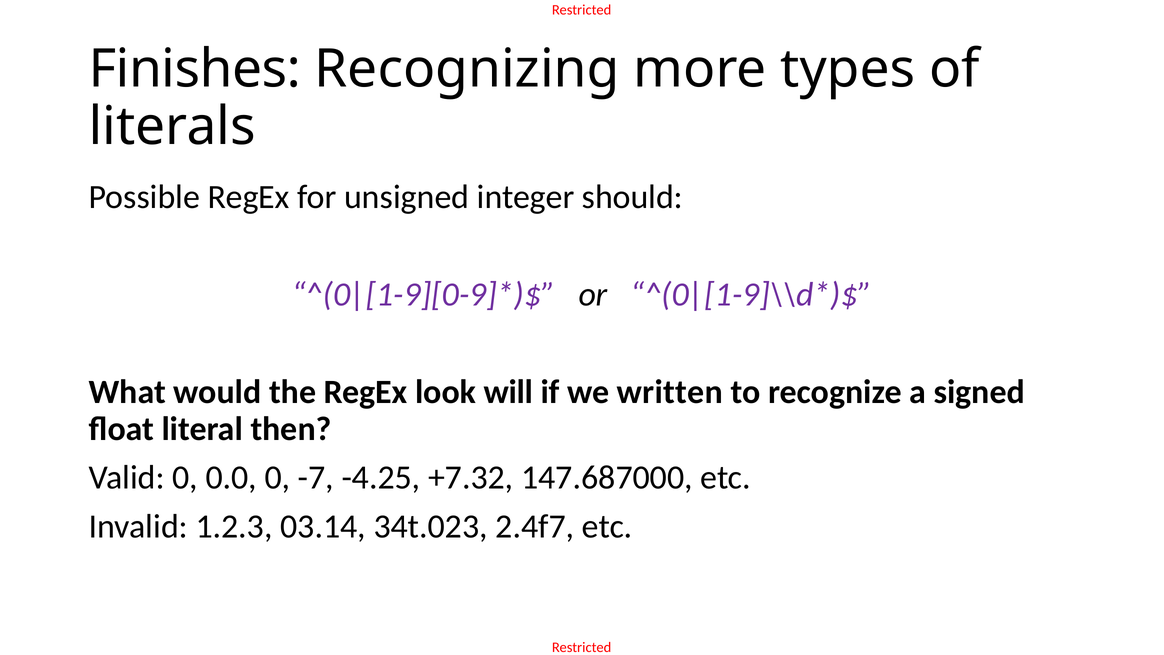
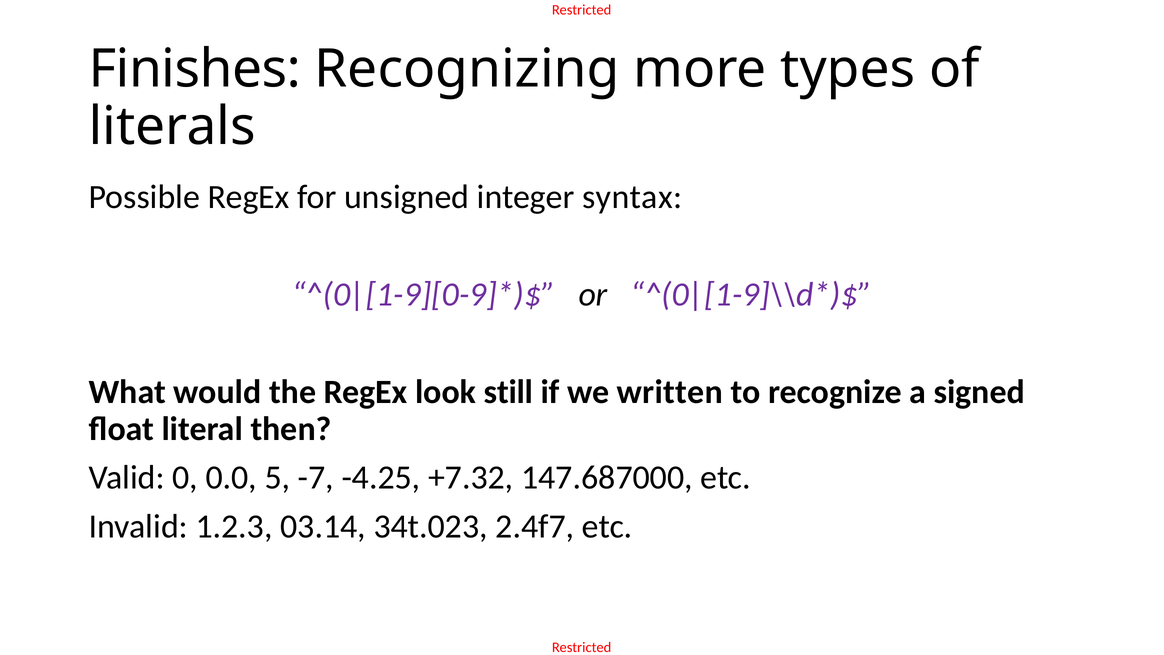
should: should -> syntax
will: will -> still
0.0 0: 0 -> 5
